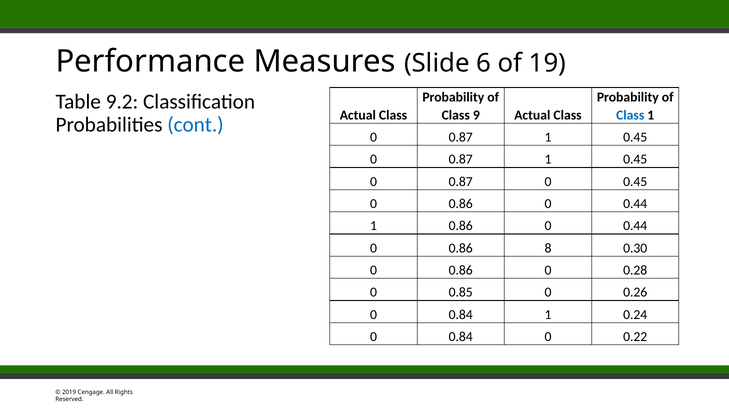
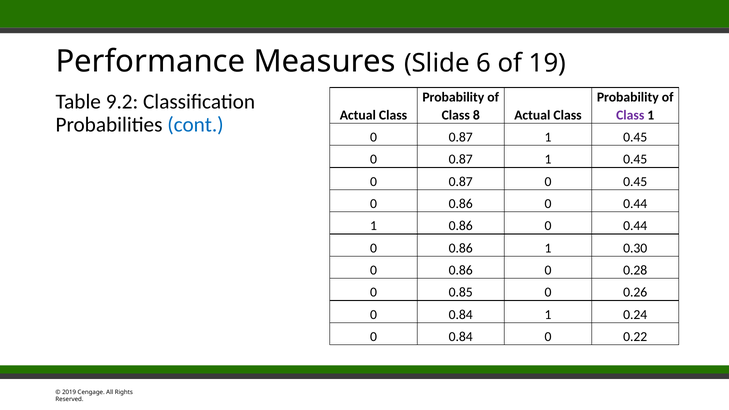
9: 9 -> 8
Class at (630, 115) colour: blue -> purple
0.86 8: 8 -> 1
